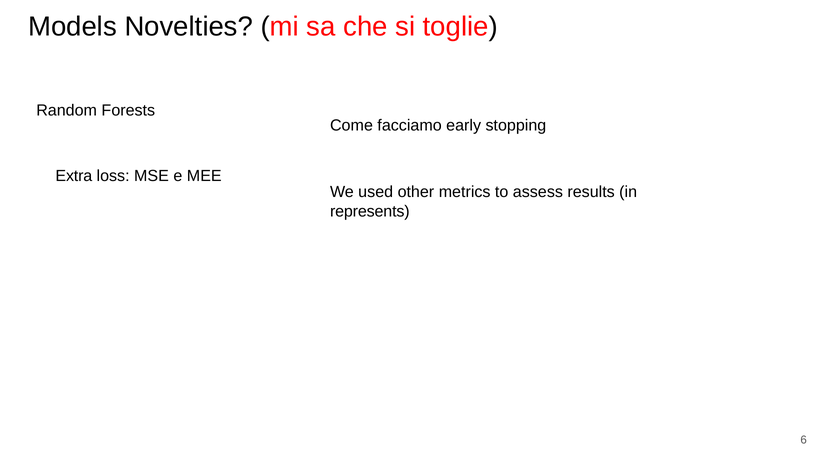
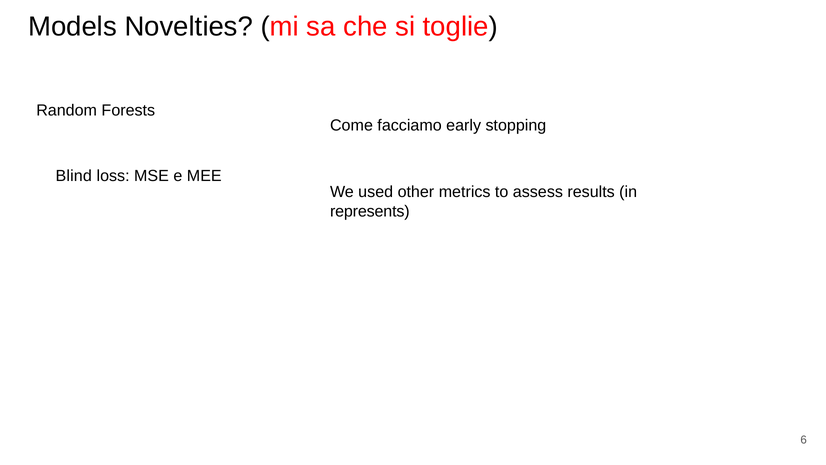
Extra: Extra -> Blind
